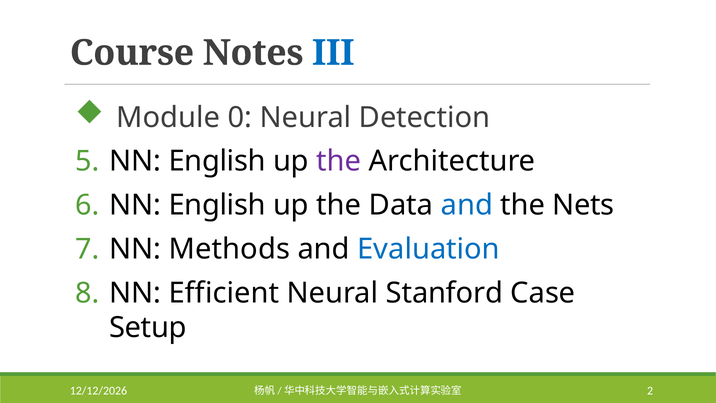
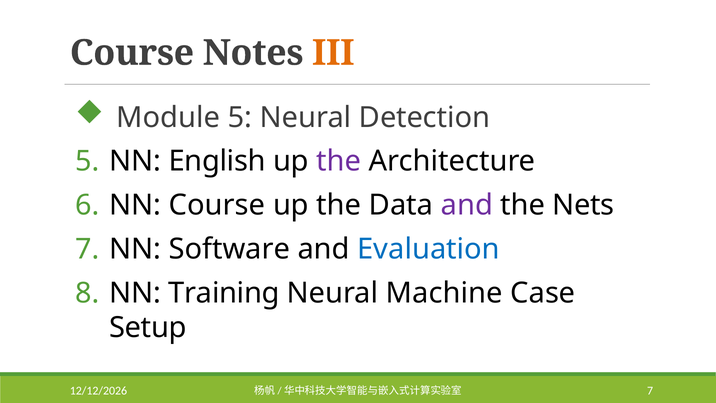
III colour: blue -> orange
Module 0: 0 -> 5
English at (217, 205): English -> Course
and at (467, 205) colour: blue -> purple
Methods: Methods -> Software
Efficient: Efficient -> Training
Stanford: Stanford -> Machine
2 at (650, 391): 2 -> 7
